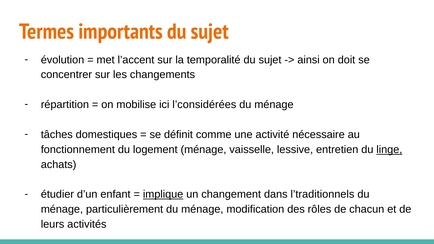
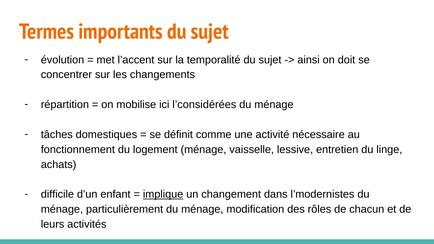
linge underline: present -> none
étudier: étudier -> difficile
l’traditionnels: l’traditionnels -> l’modernistes
